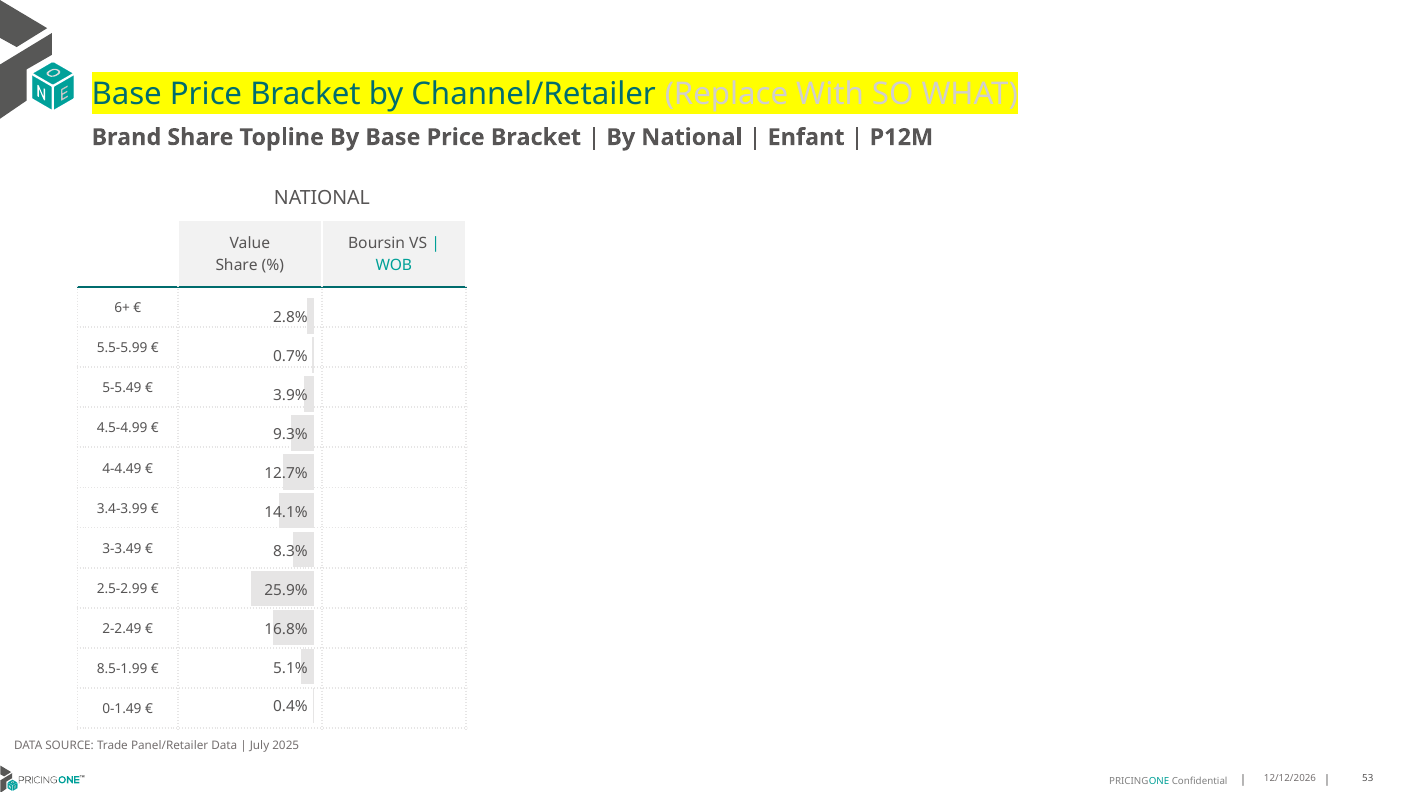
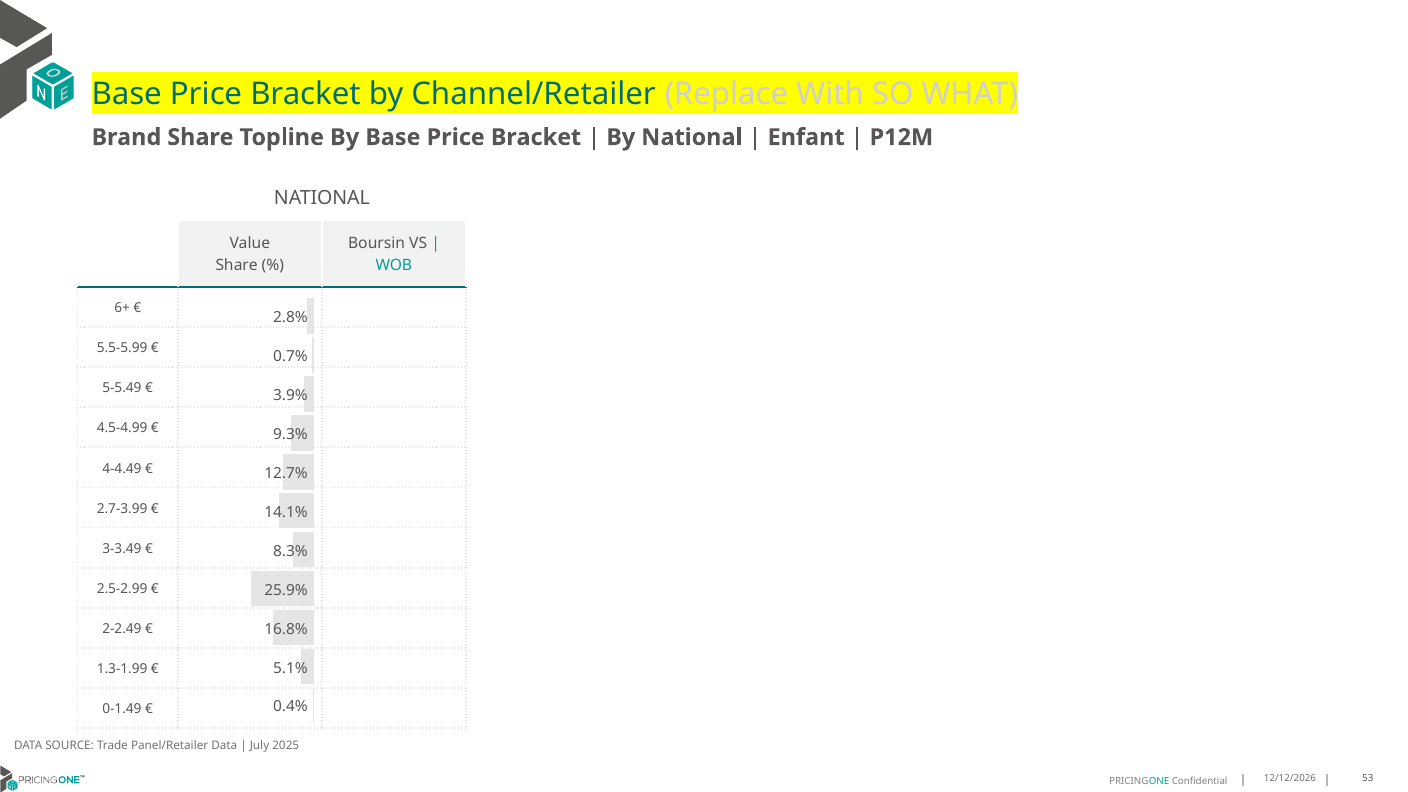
3.4-3.99: 3.4-3.99 -> 2.7-3.99
8.5-1.99: 8.5-1.99 -> 1.3-1.99
